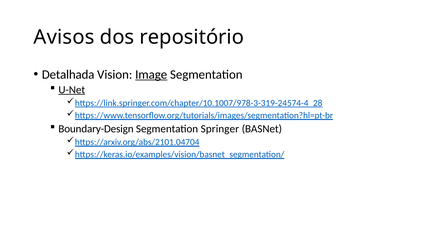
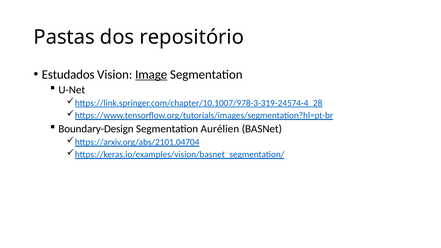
Avisos: Avisos -> Pastas
Detalhada: Detalhada -> Estudados
U-Net underline: present -> none
Springer: Springer -> Aurélien
